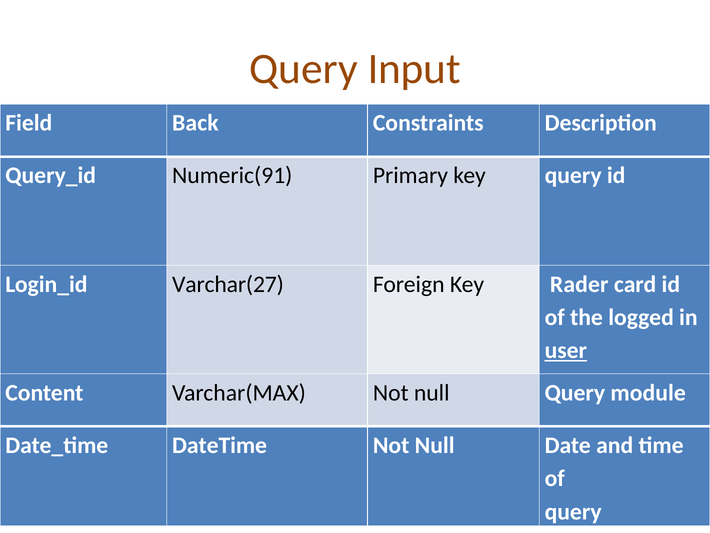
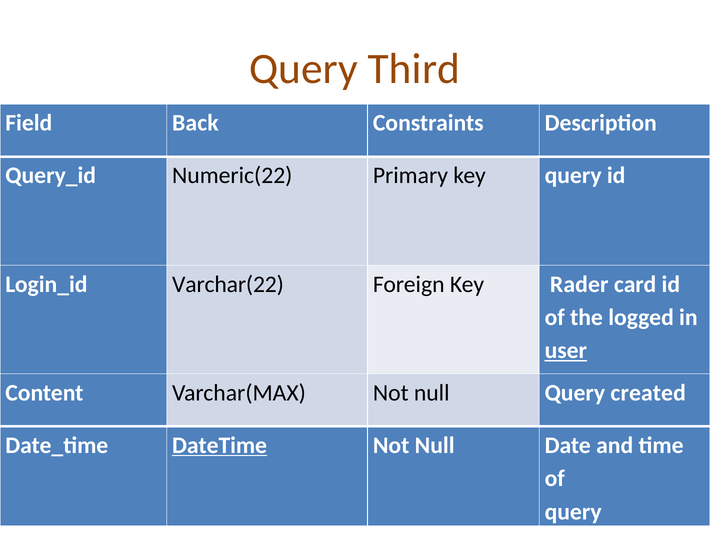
Input: Input -> Third
Numeric(91: Numeric(91 -> Numeric(22
Varchar(27: Varchar(27 -> Varchar(22
module: module -> created
DateTime underline: none -> present
